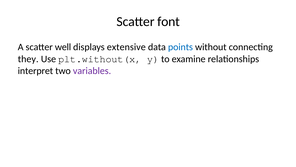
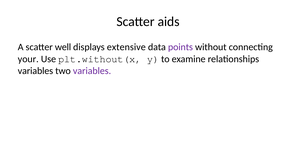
font: font -> aids
points colour: blue -> purple
they: they -> your
interpret at (35, 71): interpret -> variables
